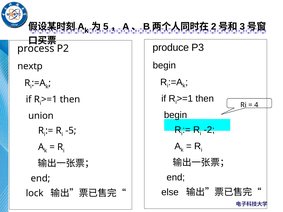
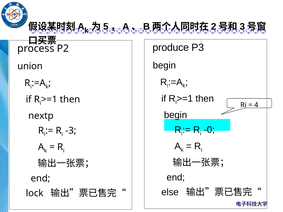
nextp: nextp -> union
union: union -> nextp
-2: -2 -> -0
-5: -5 -> -3
